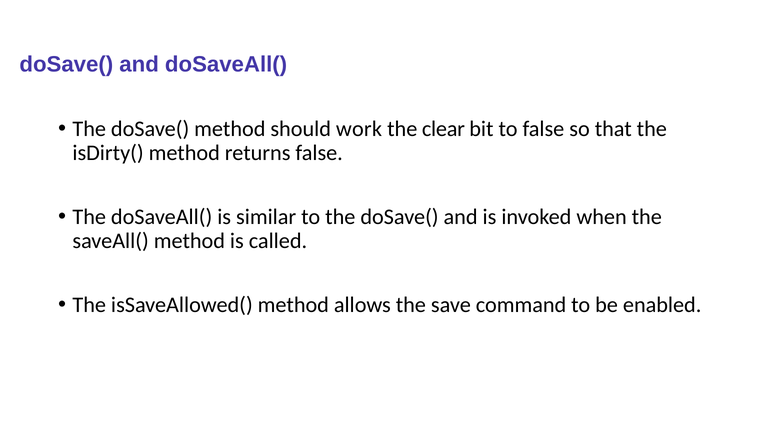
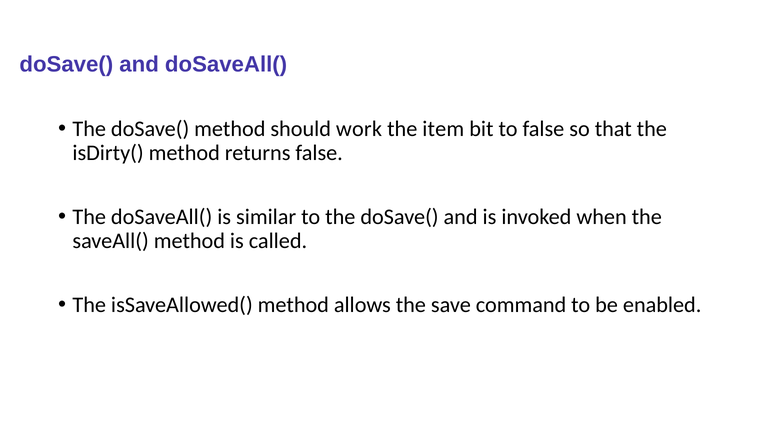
clear: clear -> item
